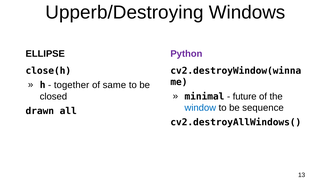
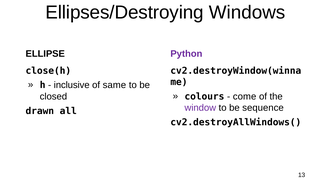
Upperb/Destroying: Upperb/Destroying -> Ellipses/Destroying
together: together -> inclusive
minimal: minimal -> colours
future: future -> come
window colour: blue -> purple
